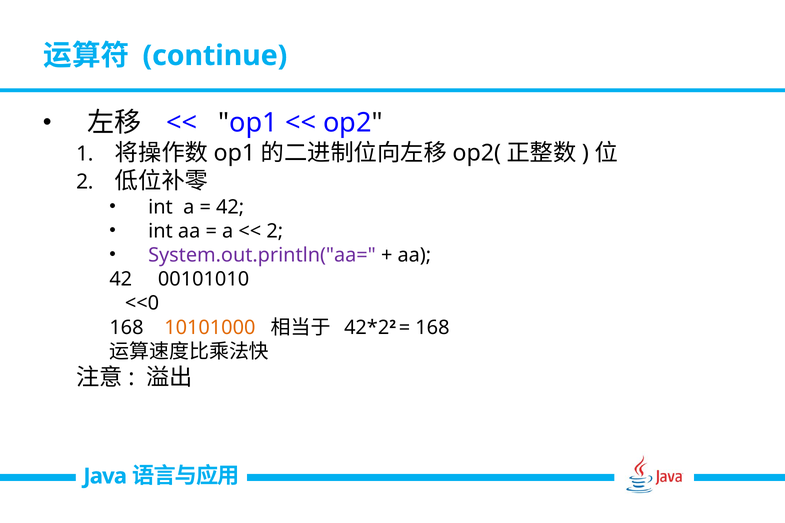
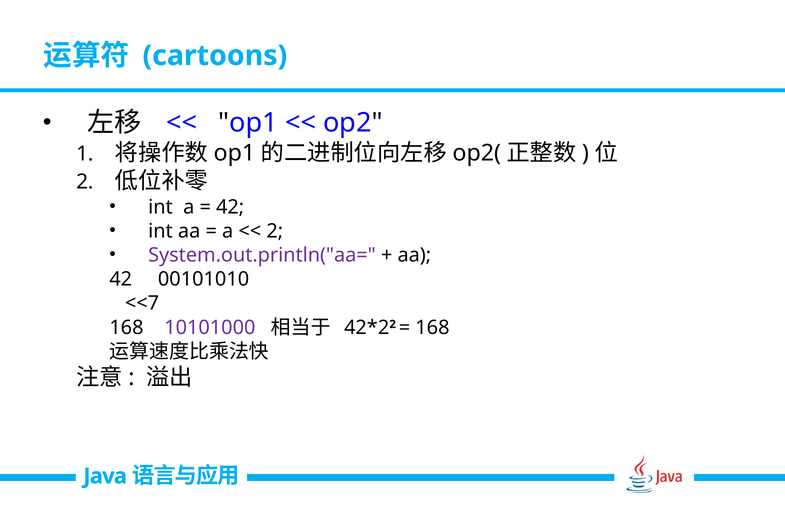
continue: continue -> cartoons
<<0: <<0 -> <<7
10101000 colour: orange -> purple
